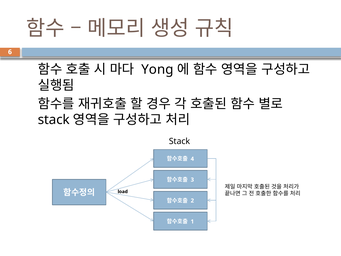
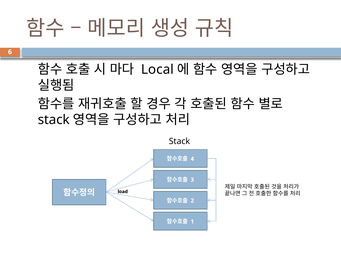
Yong: Yong -> Local
